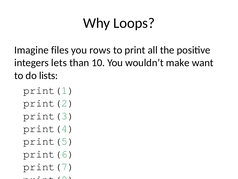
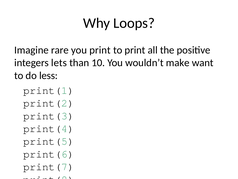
files: files -> rare
you rows: rows -> print
lists: lists -> less
